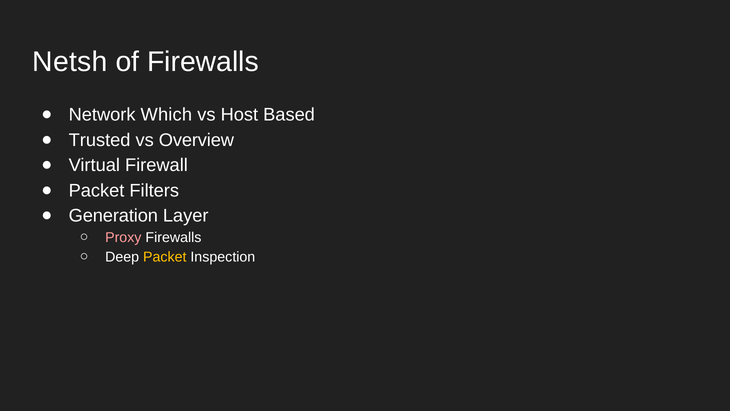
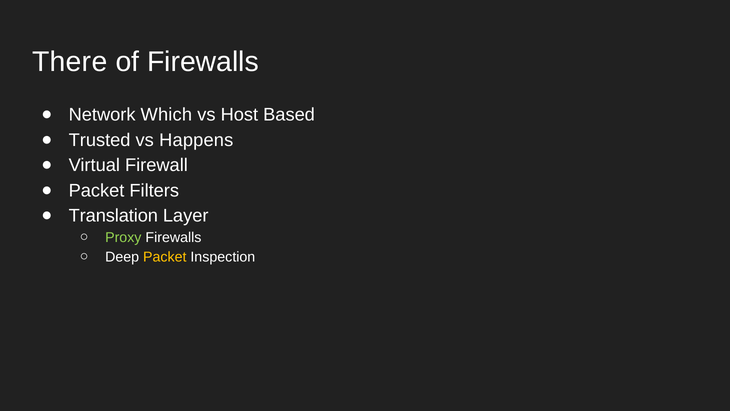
Netsh: Netsh -> There
Overview: Overview -> Happens
Generation: Generation -> Translation
Proxy colour: pink -> light green
